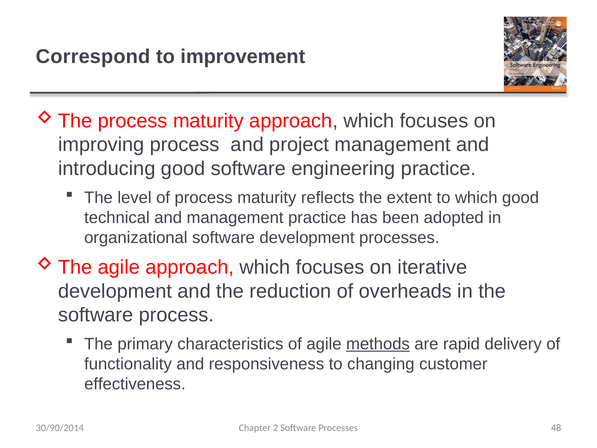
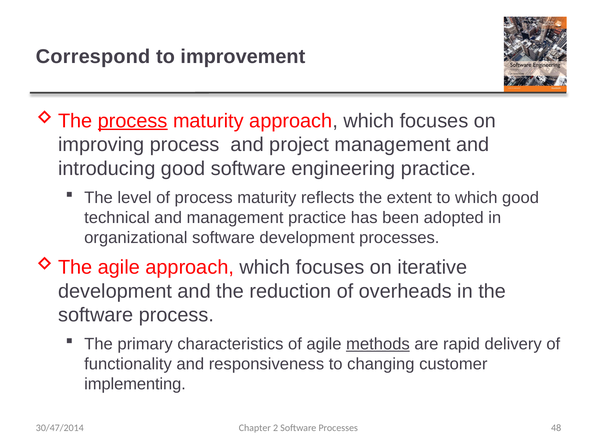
process at (133, 121) underline: none -> present
effectiveness: effectiveness -> implementing
30/90/2014: 30/90/2014 -> 30/47/2014
